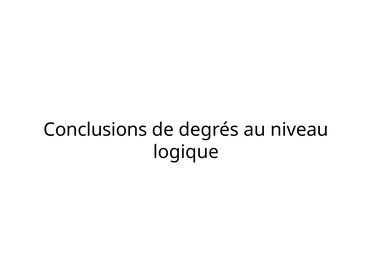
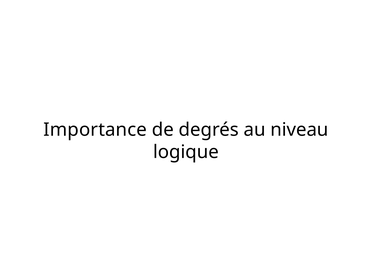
Conclusions: Conclusions -> Importance
